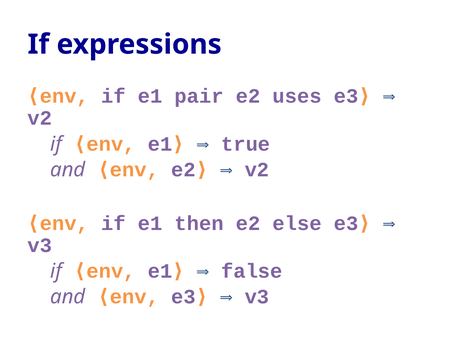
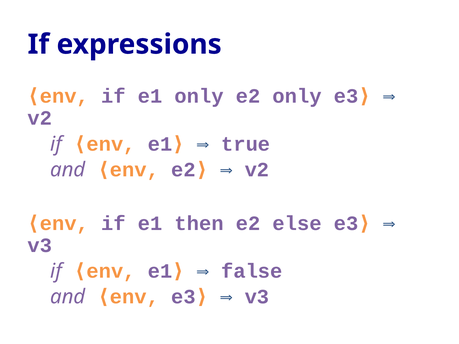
e1 pair: pair -> only
e2 uses: uses -> only
